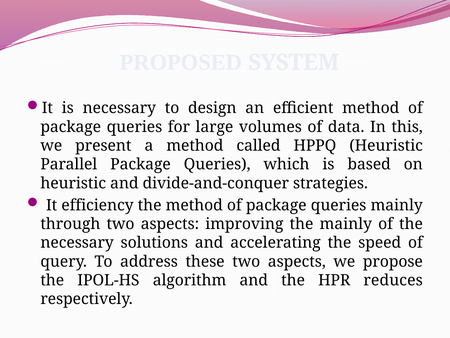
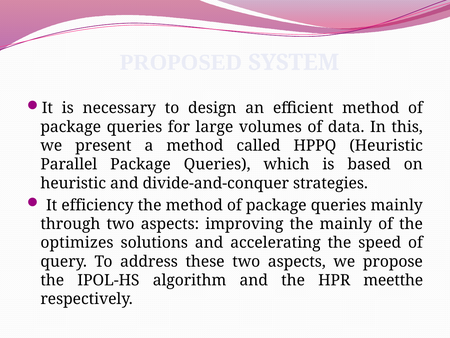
necessary at (77, 242): necessary -> optimizes
reduces: reduces -> meetthe
